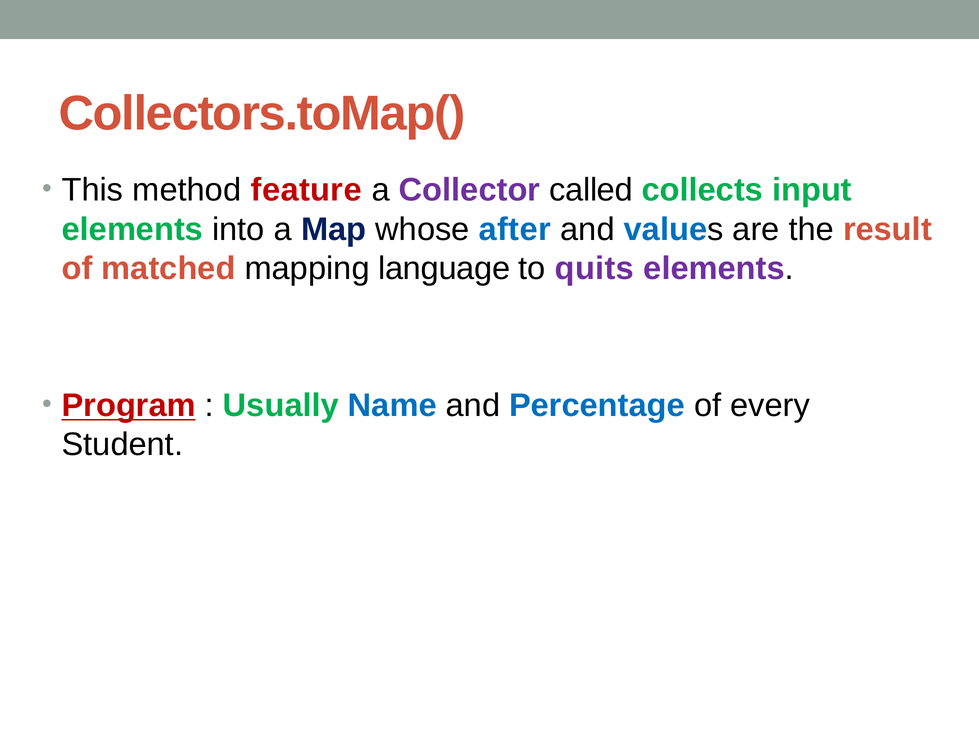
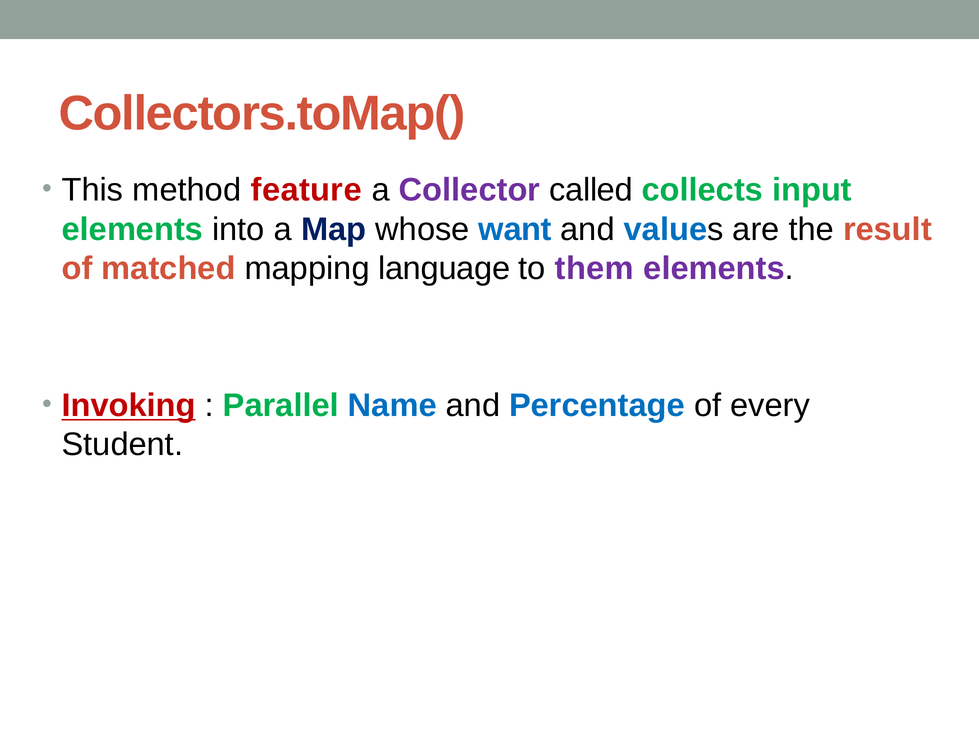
after: after -> want
quits: quits -> them
Program: Program -> Invoking
Usually: Usually -> Parallel
